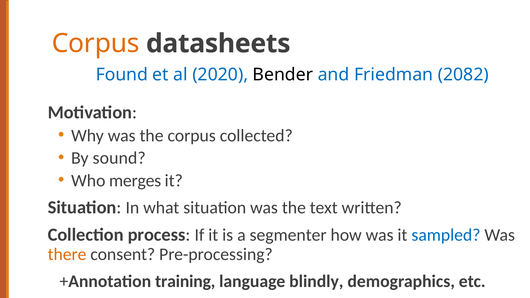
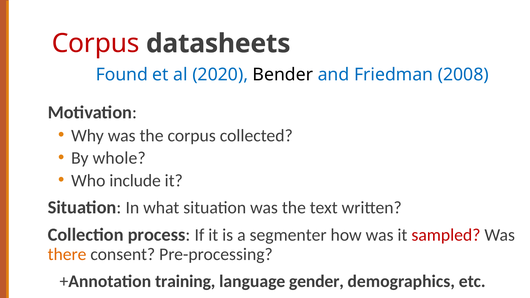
Corpus at (96, 44) colour: orange -> red
2082: 2082 -> 2008
sound: sound -> whole
merges: merges -> include
sampled colour: blue -> red
blindly: blindly -> gender
